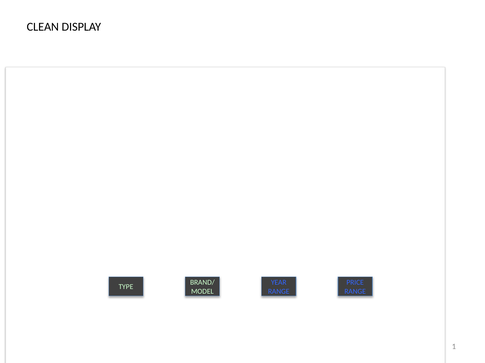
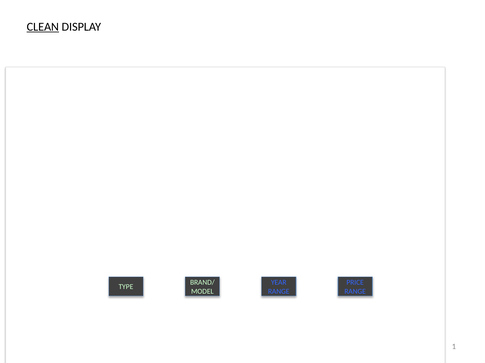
CLEAN underline: none -> present
